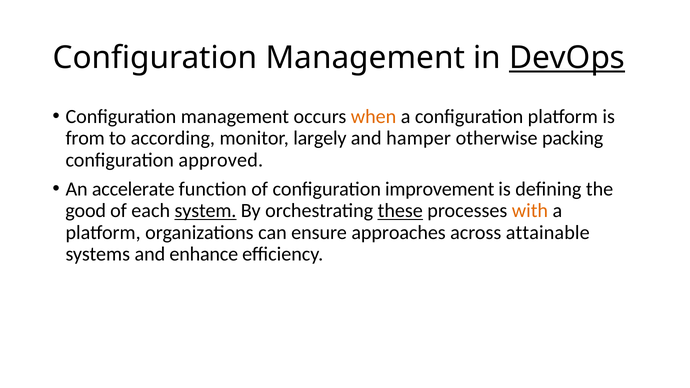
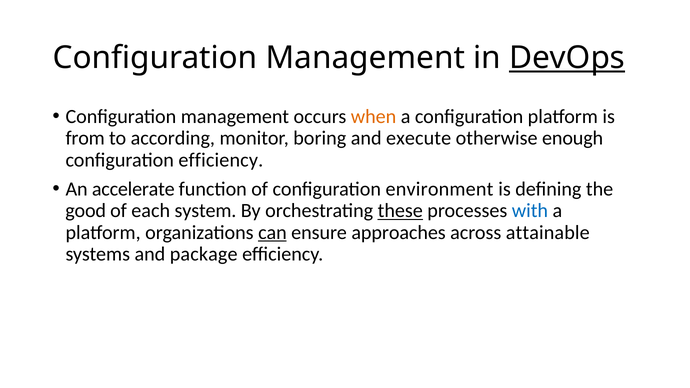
largely: largely -> boring
hamper: hamper -> execute
packing: packing -> enough
configuration approved: approved -> efficiency
improvement: improvement -> environment
system underline: present -> none
with colour: orange -> blue
can underline: none -> present
enhance: enhance -> package
